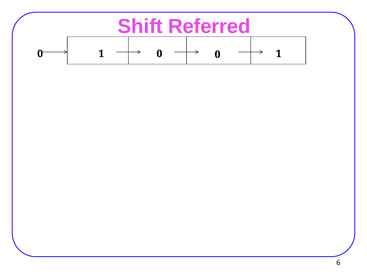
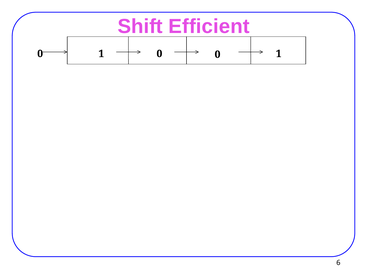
Referred: Referred -> Efficient
